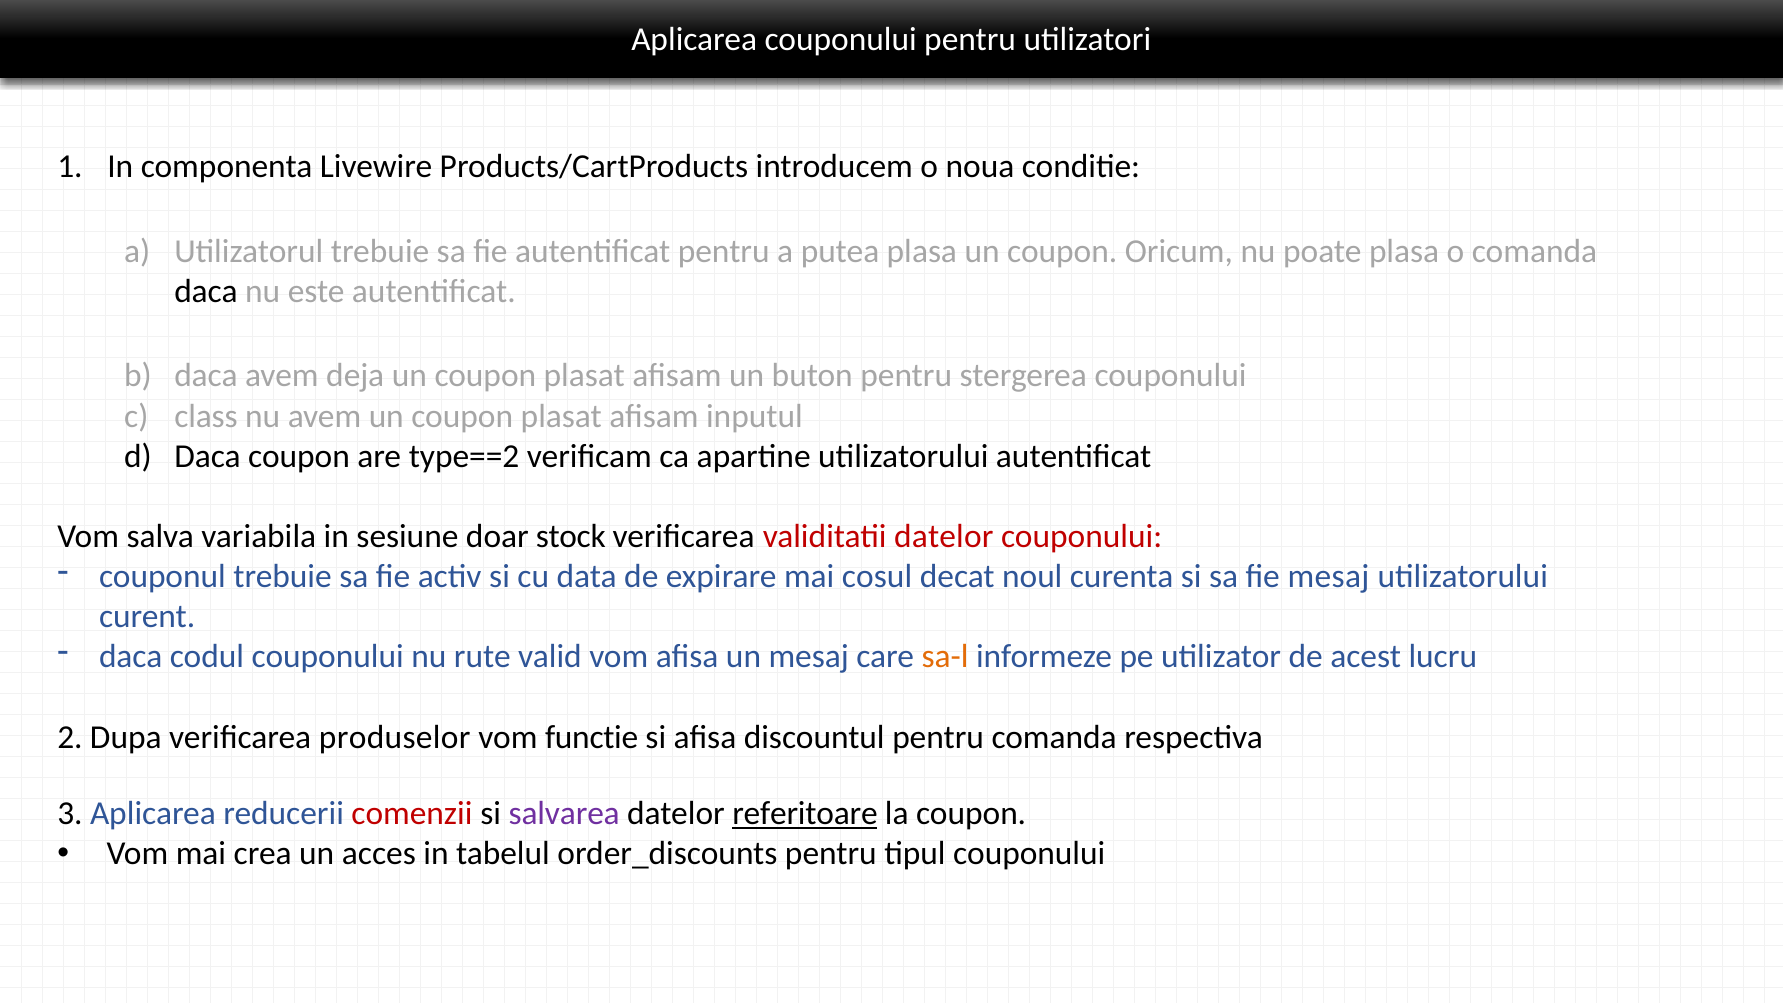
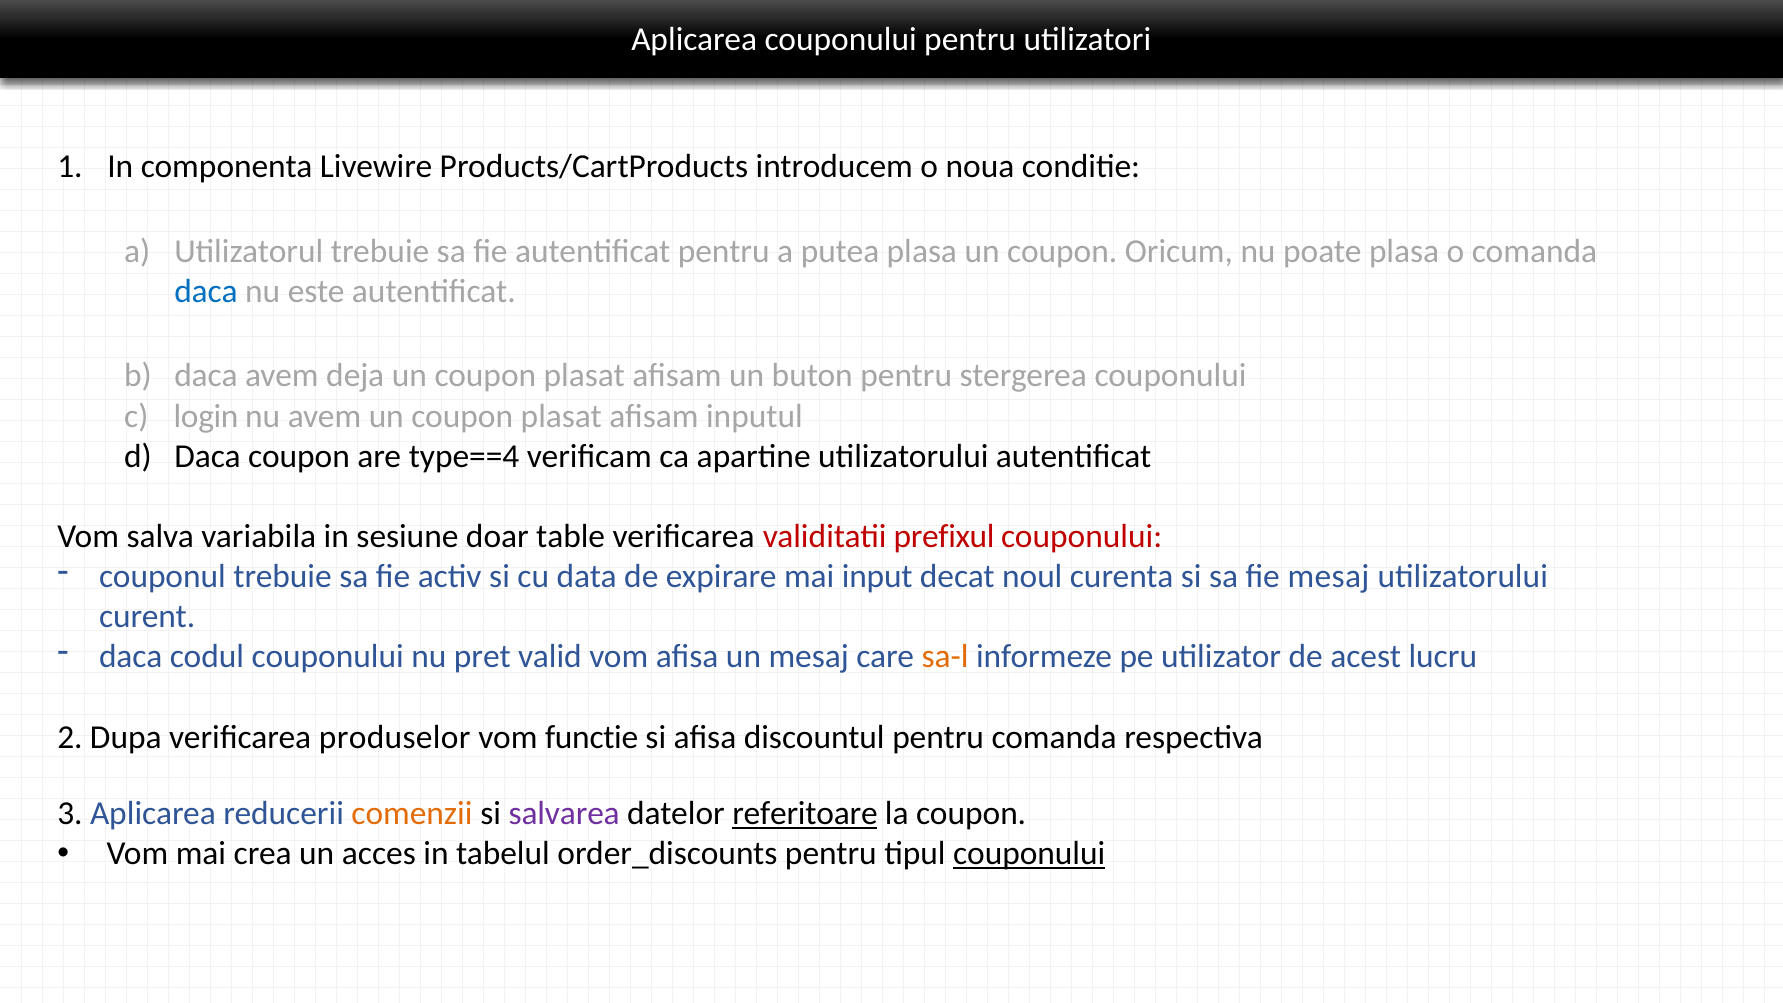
daca at (206, 291) colour: black -> blue
class: class -> login
type==2: type==2 -> type==4
stock: stock -> table
validitatii datelor: datelor -> prefixul
cosul: cosul -> input
rute: rute -> pret
comenzii colour: red -> orange
couponului at (1029, 854) underline: none -> present
